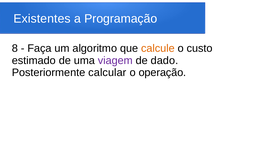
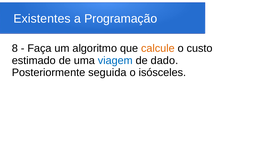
viagem colour: purple -> blue
calcular: calcular -> seguida
operação: operação -> isósceles
